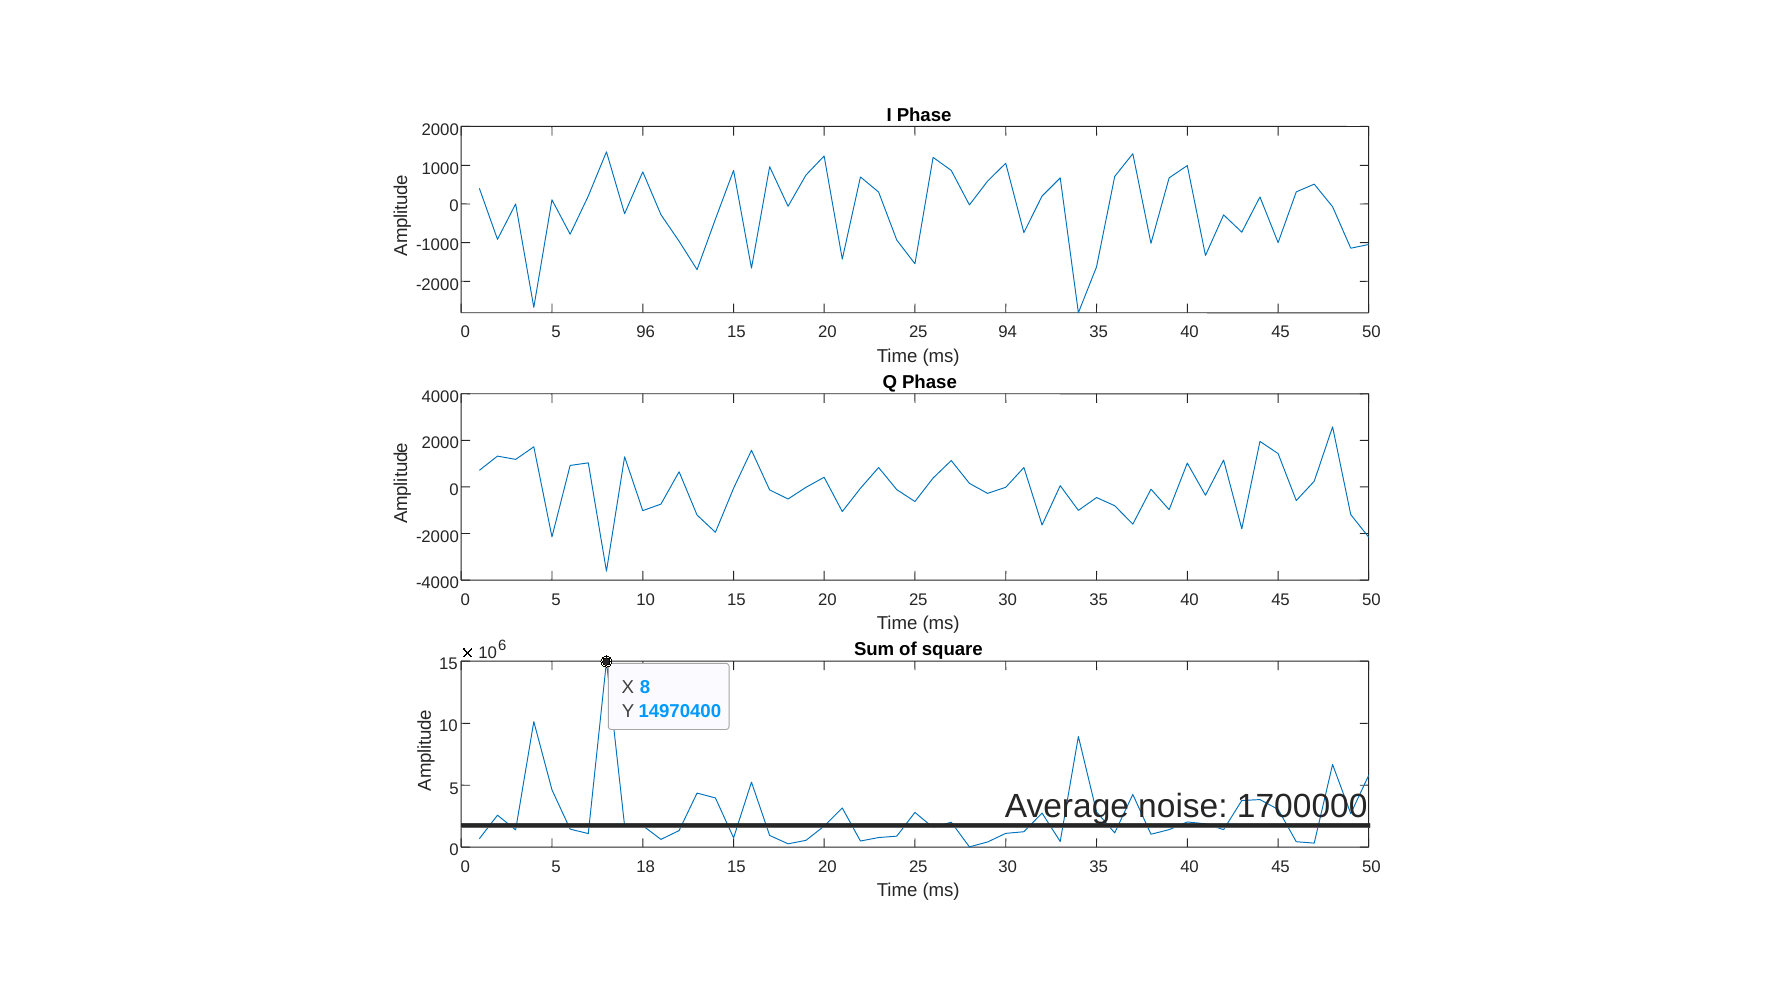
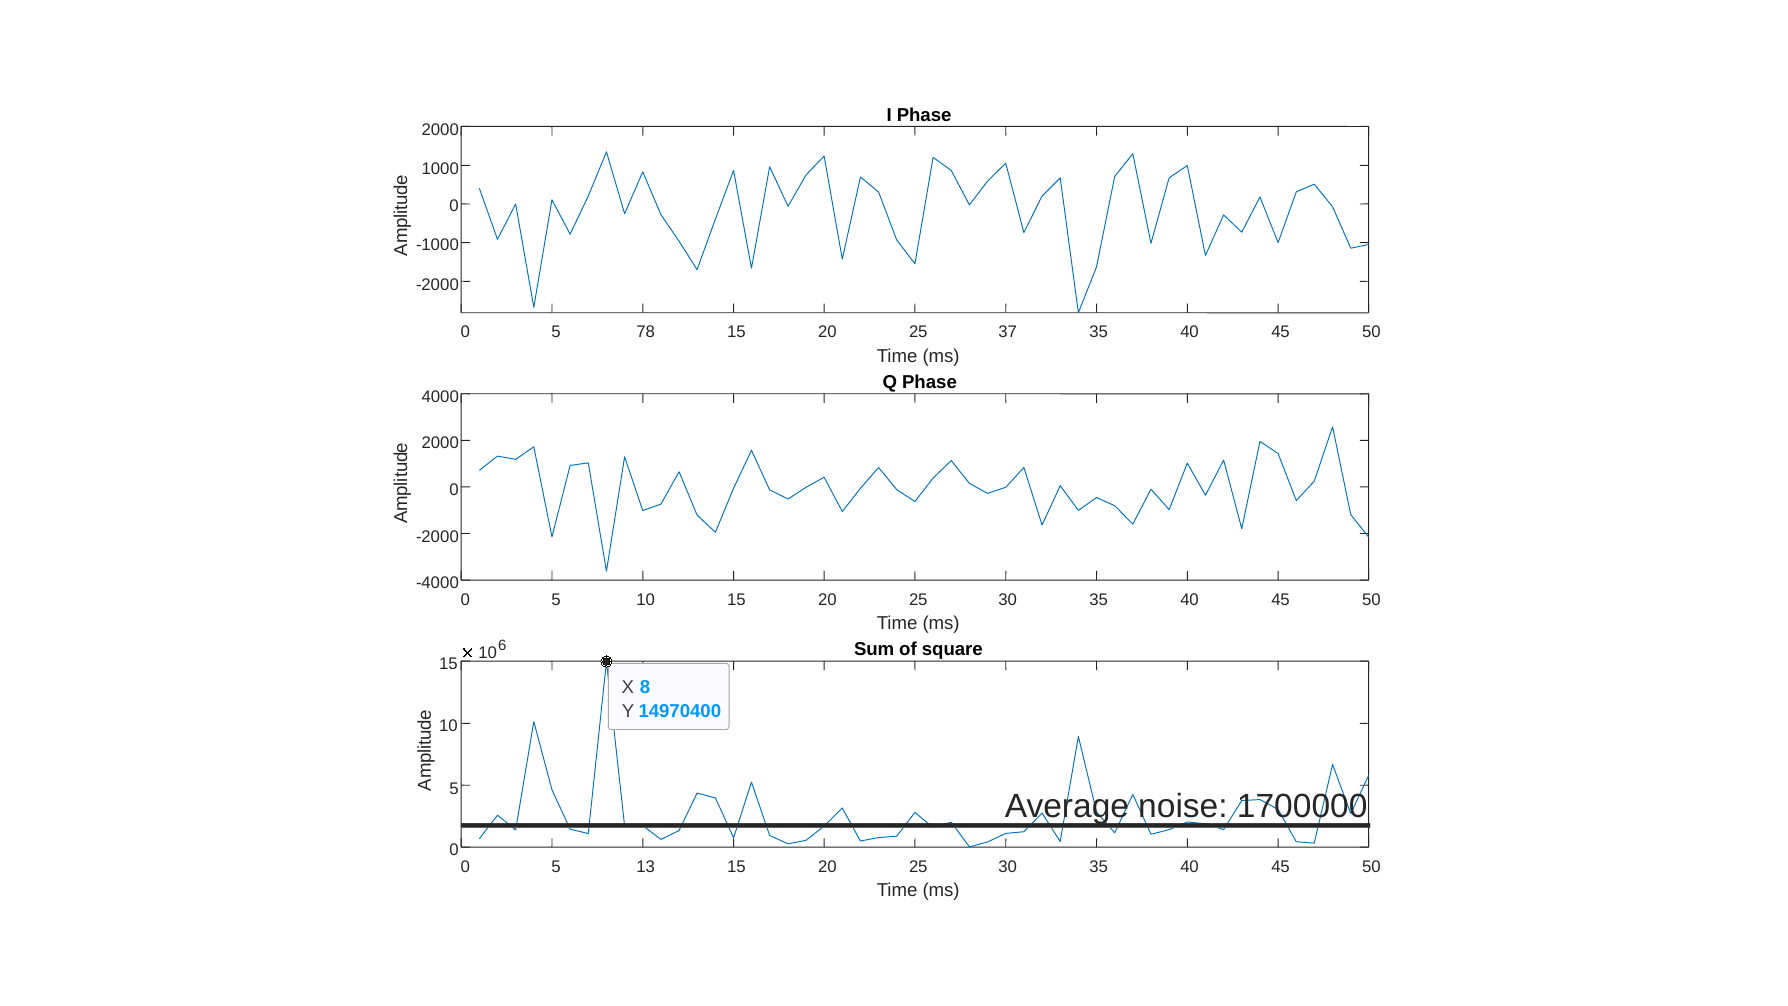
96: 96 -> 78
94: 94 -> 37
18: 18 -> 13
